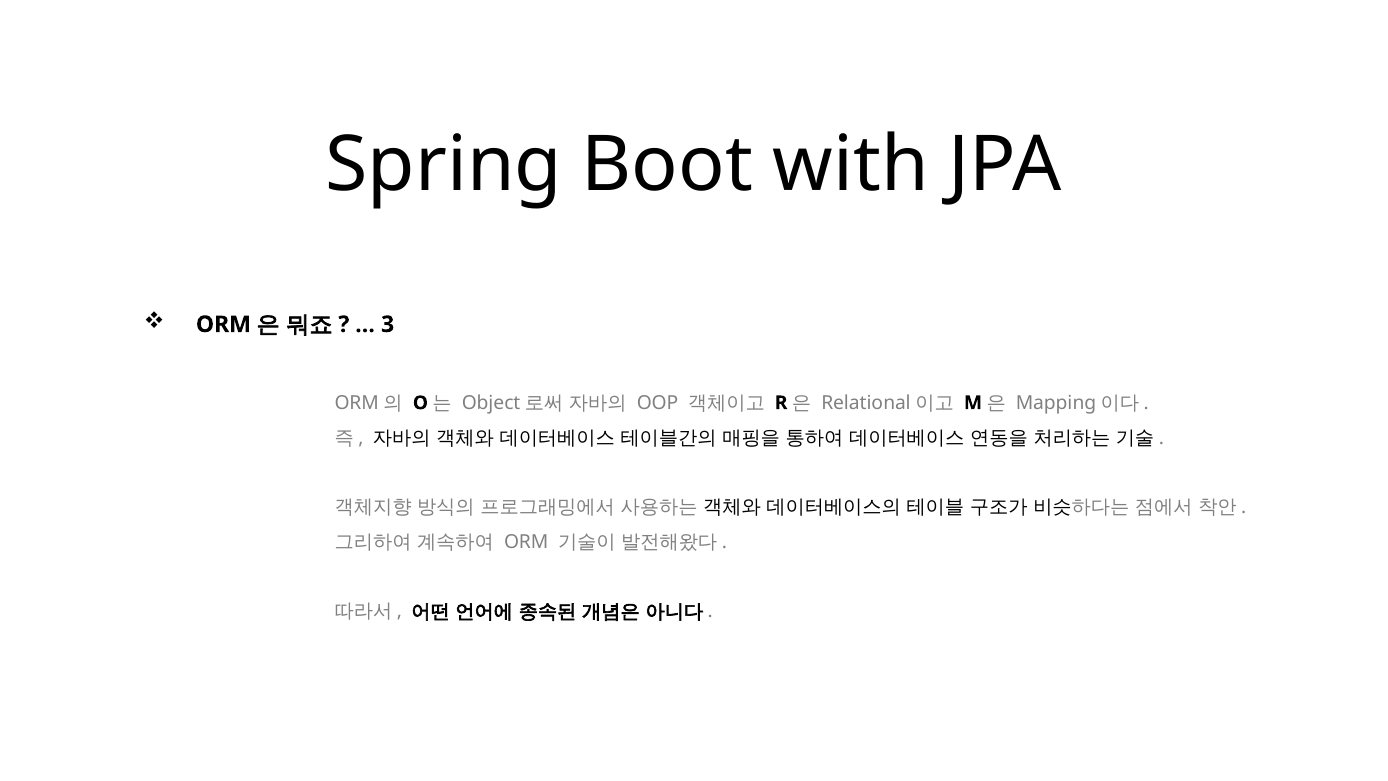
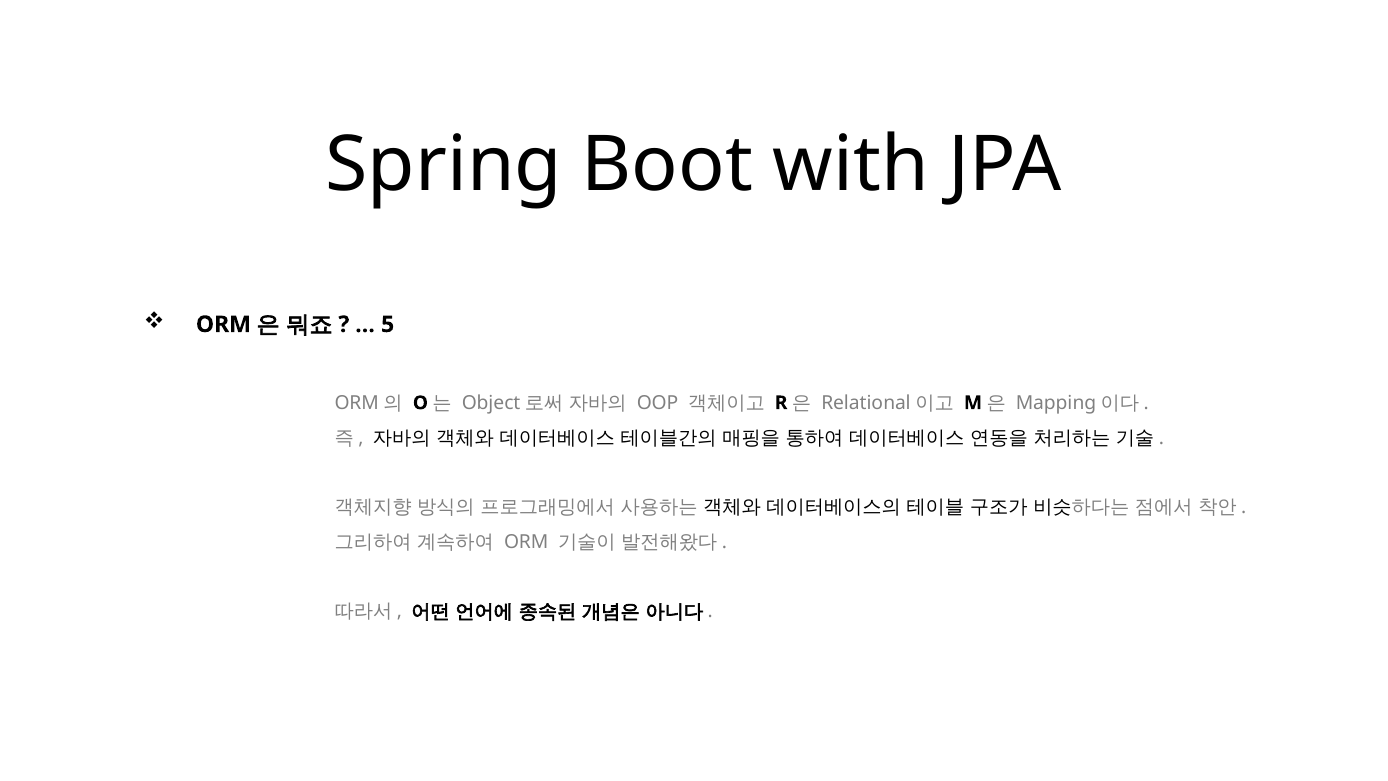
3: 3 -> 5
